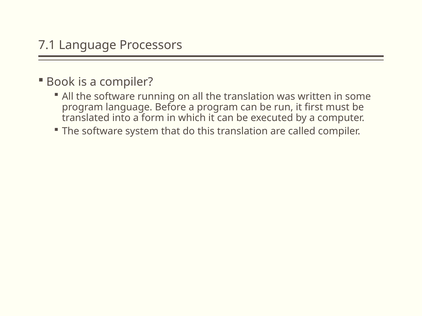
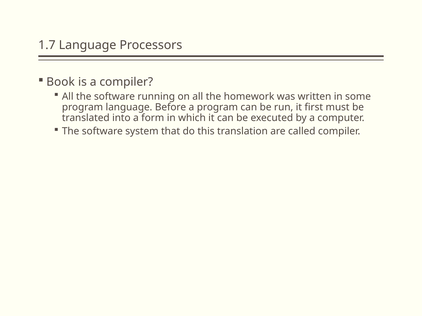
7.1: 7.1 -> 1.7
the translation: translation -> homework
